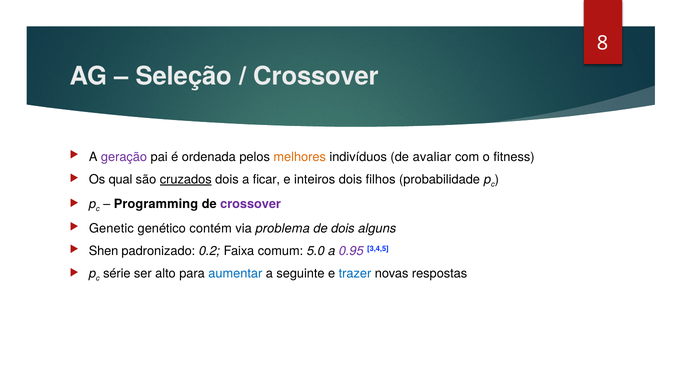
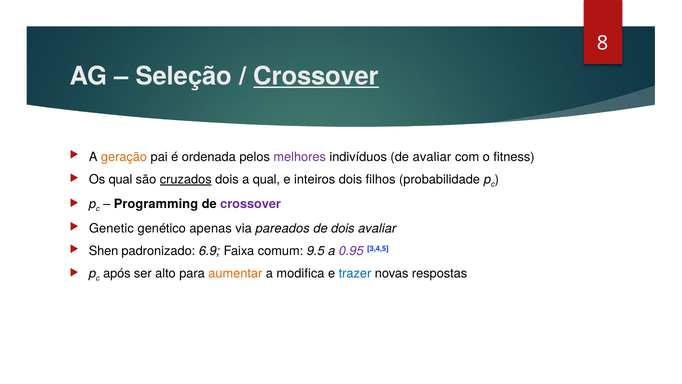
Crossover at (316, 76) underline: none -> present
geração colour: purple -> orange
melhores colour: orange -> purple
a ficar: ficar -> qual
contém: contém -> apenas
problema: problema -> pareados
dois alguns: alguns -> avaliar
0.2: 0.2 -> 6.9
5.0: 5.0 -> 9.5
série: série -> após
aumentar colour: blue -> orange
seguinte: seguinte -> modifica
